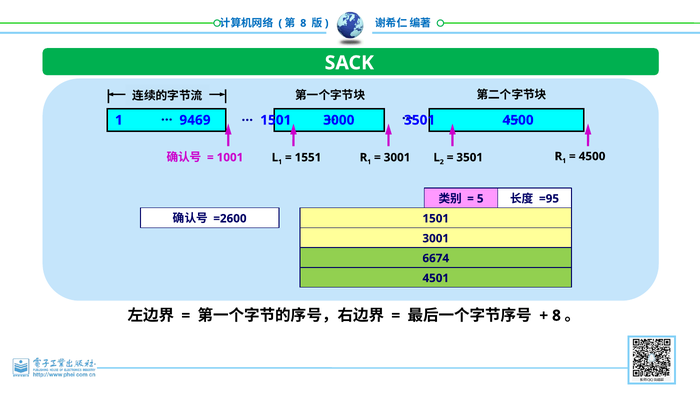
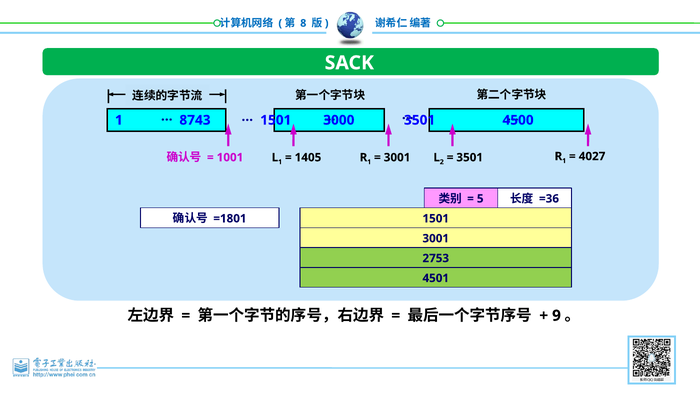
9469: 9469 -> 8743
1551: 1551 -> 1405
4500 at (592, 156): 4500 -> 4027
=95: =95 -> =36
=2600: =2600 -> =1801
6674: 6674 -> 2753
8 at (556, 315): 8 -> 9
